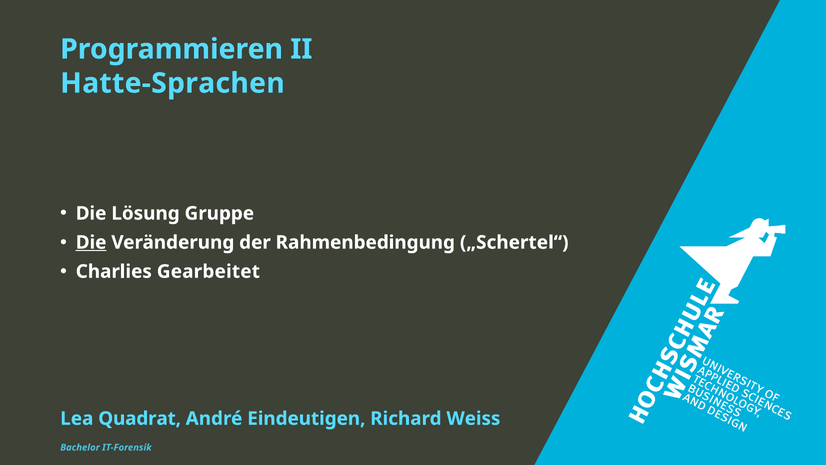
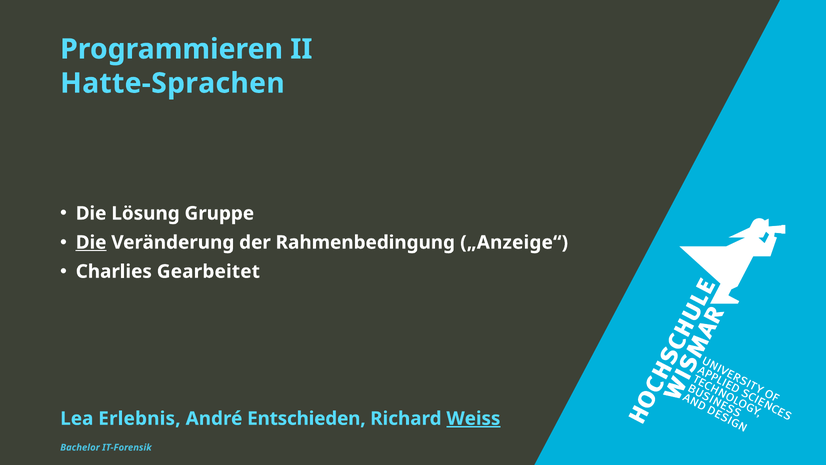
„Schertel“: „Schertel“ -> „Anzeige“
Quadrat: Quadrat -> Erlebnis
Eindeutigen: Eindeutigen -> Entschieden
Weiss underline: none -> present
